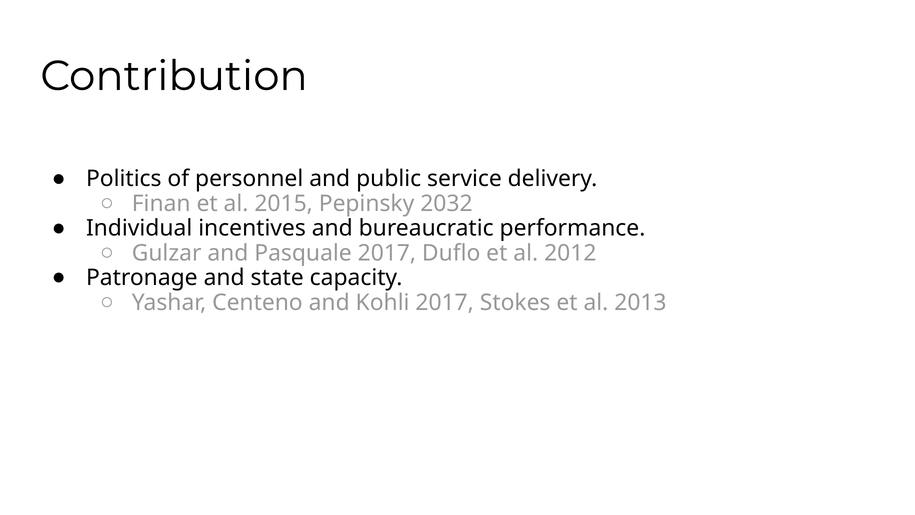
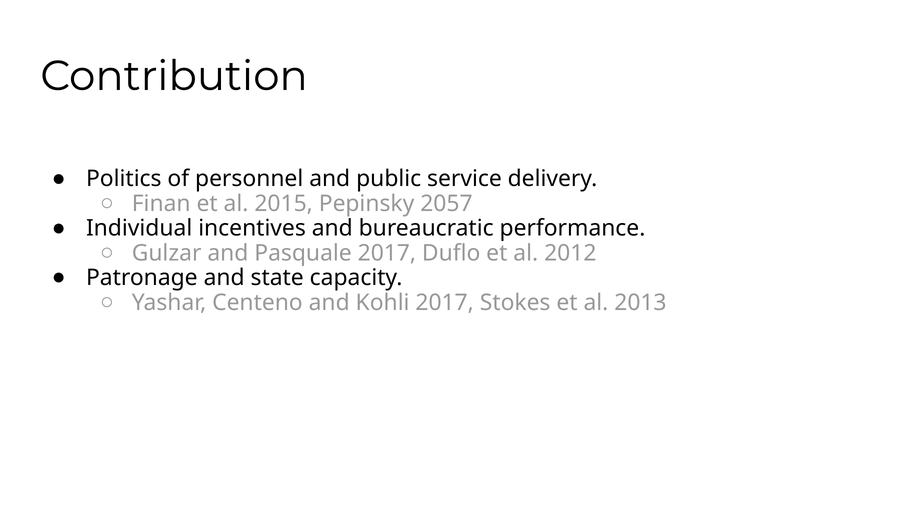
2032: 2032 -> 2057
